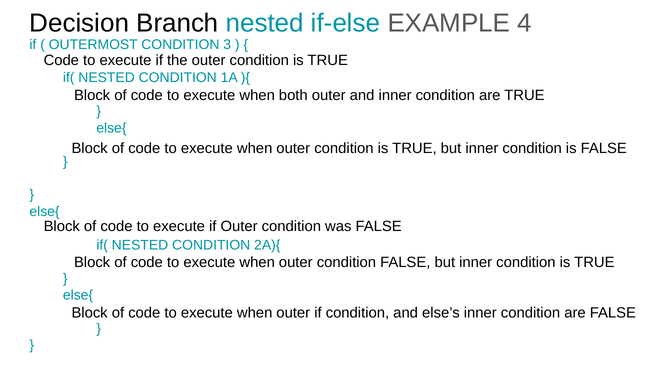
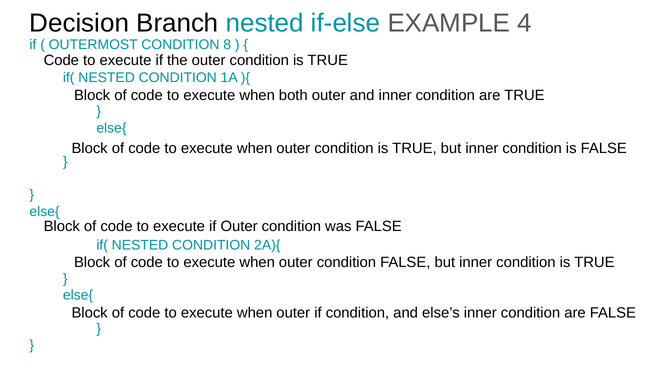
3: 3 -> 8
